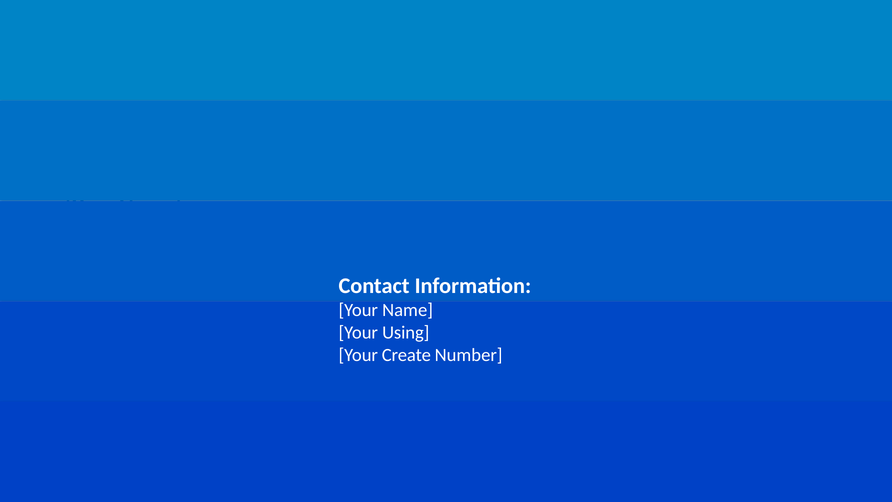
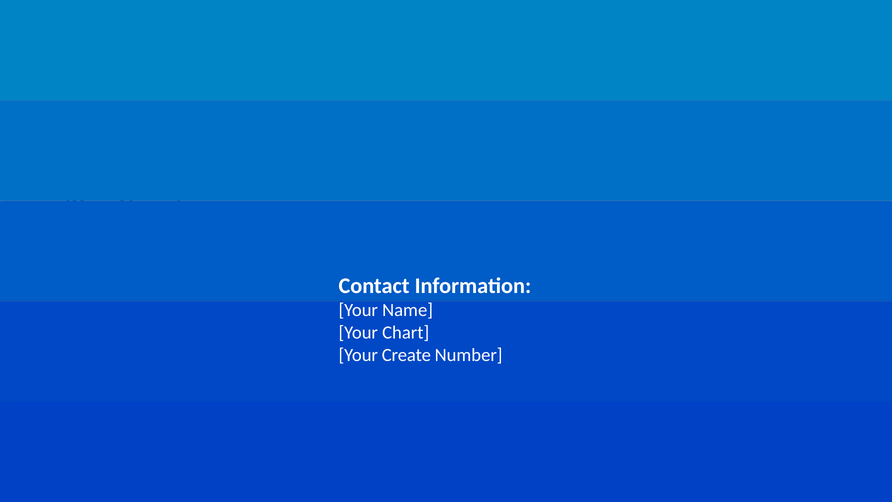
Using: Using -> Chart
